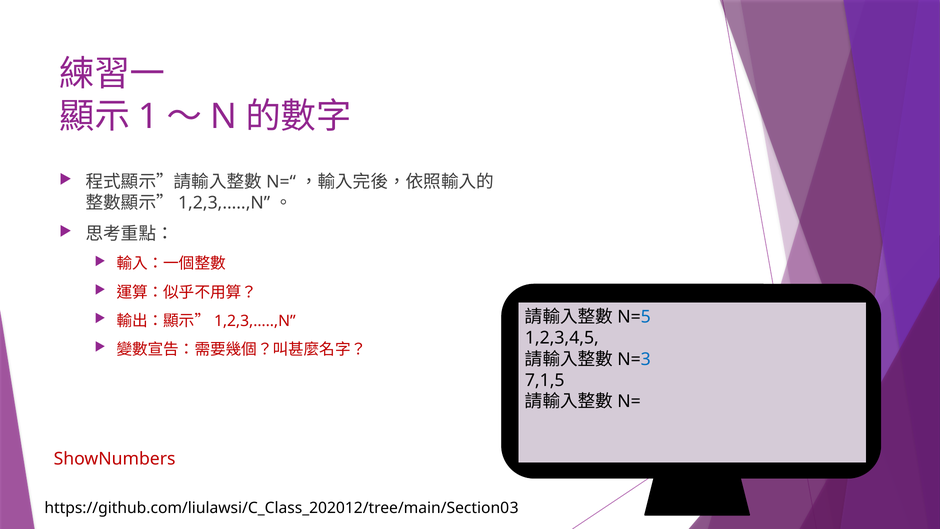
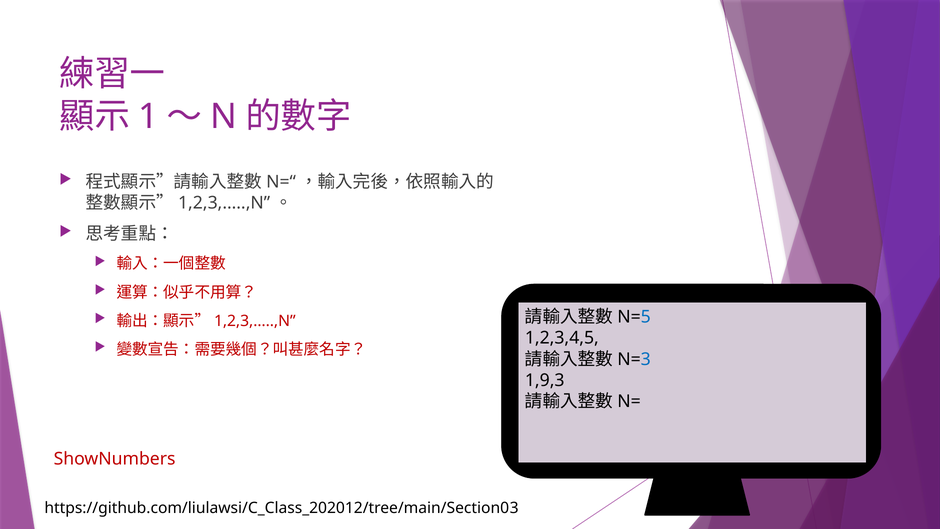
7,1,5: 7,1,5 -> 1,9,3
